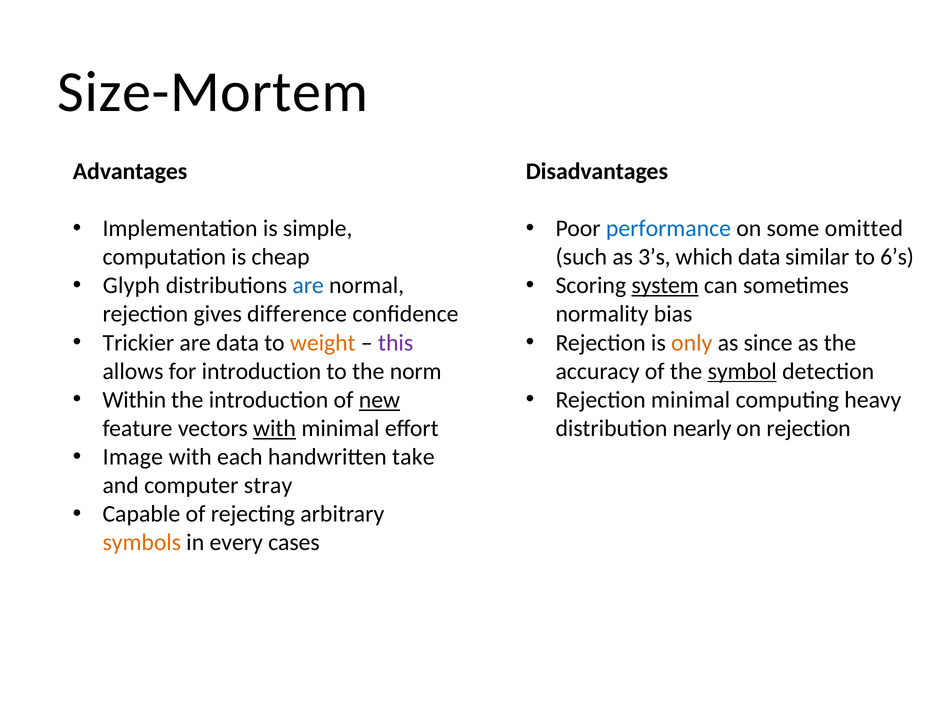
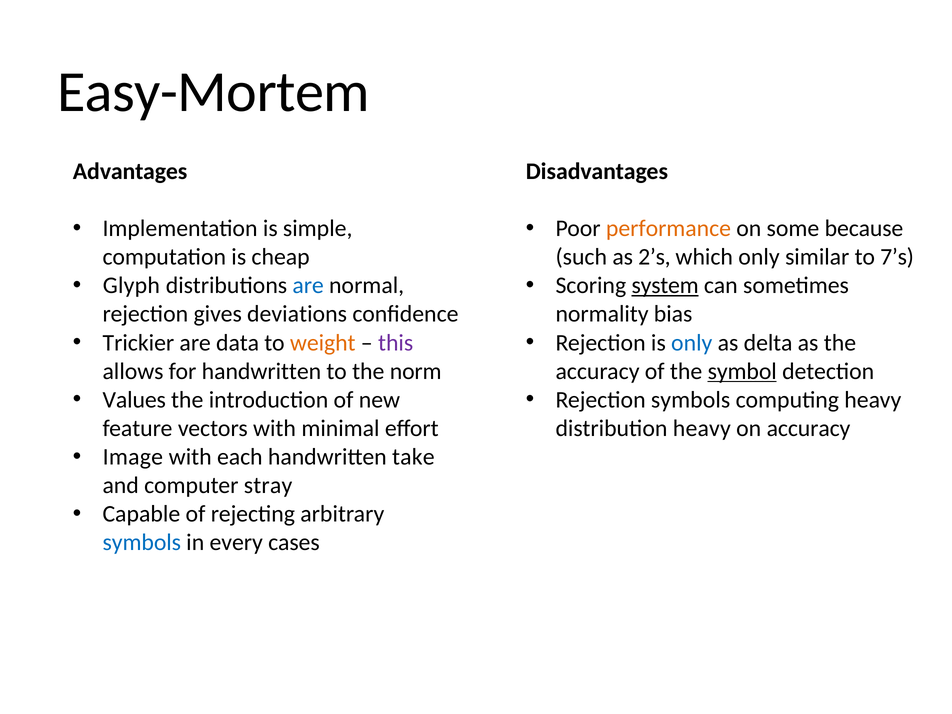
Size-Mortem: Size-Mortem -> Easy-Mortem
performance colour: blue -> orange
omitted: omitted -> because
3’s: 3’s -> 2’s
which data: data -> only
6’s: 6’s -> 7’s
difference: difference -> deviations
only at (692, 343) colour: orange -> blue
since: since -> delta
for introduction: introduction -> handwritten
Within: Within -> Values
new underline: present -> none
Rejection minimal: minimal -> symbols
with at (274, 428) underline: present -> none
distribution nearly: nearly -> heavy
on rejection: rejection -> accuracy
symbols at (142, 543) colour: orange -> blue
